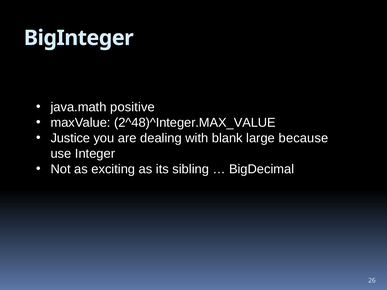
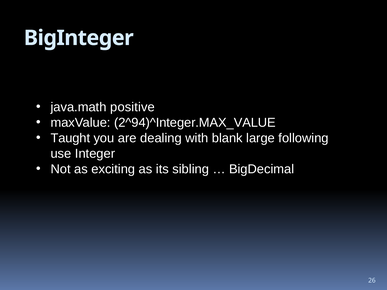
2^48)^Integer.MAX_VALUE: 2^48)^Integer.MAX_VALUE -> 2^94)^Integer.MAX_VALUE
Justice: Justice -> Taught
because: because -> following
